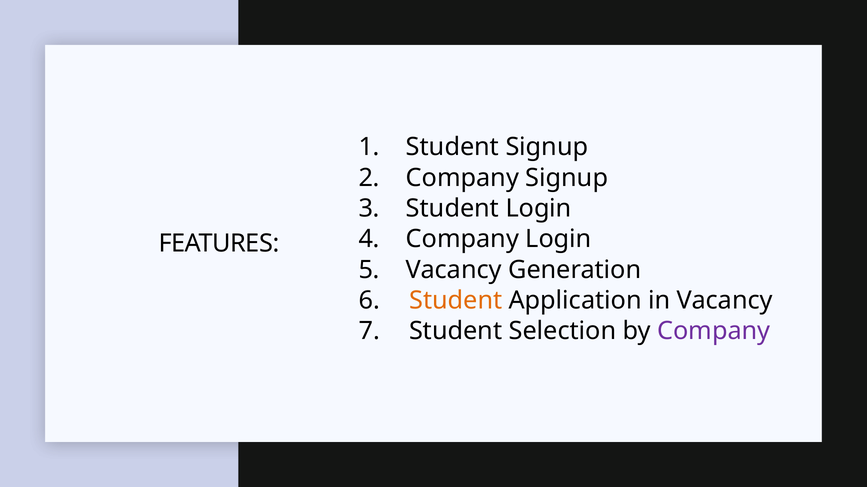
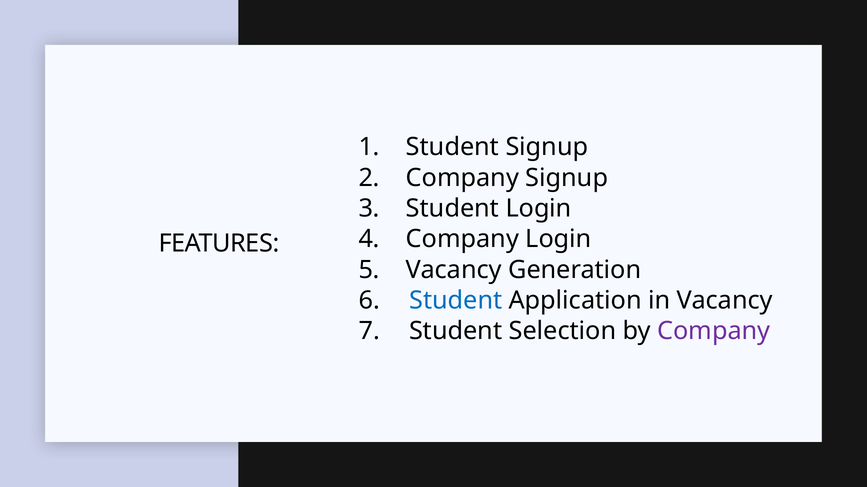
Student at (456, 301) colour: orange -> blue
